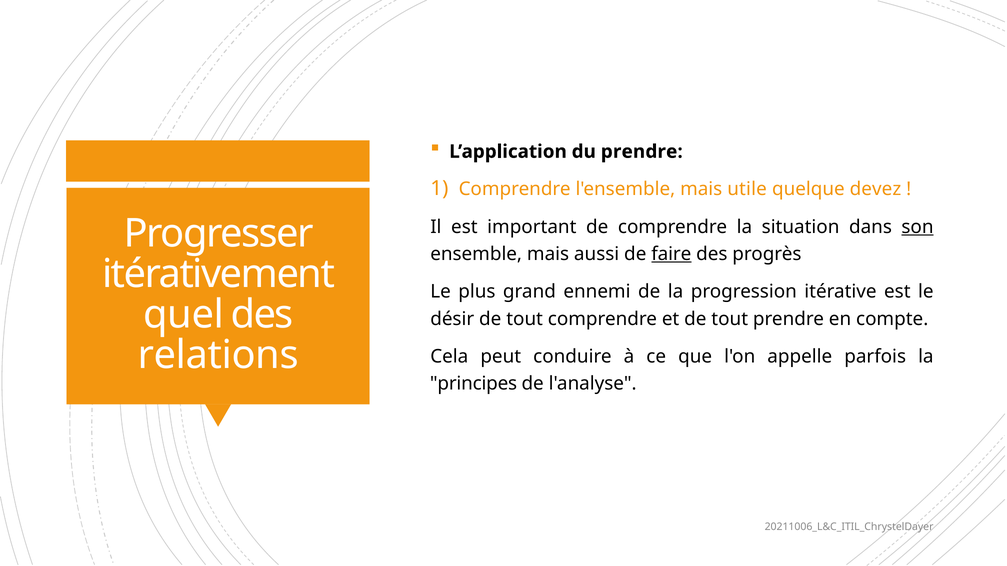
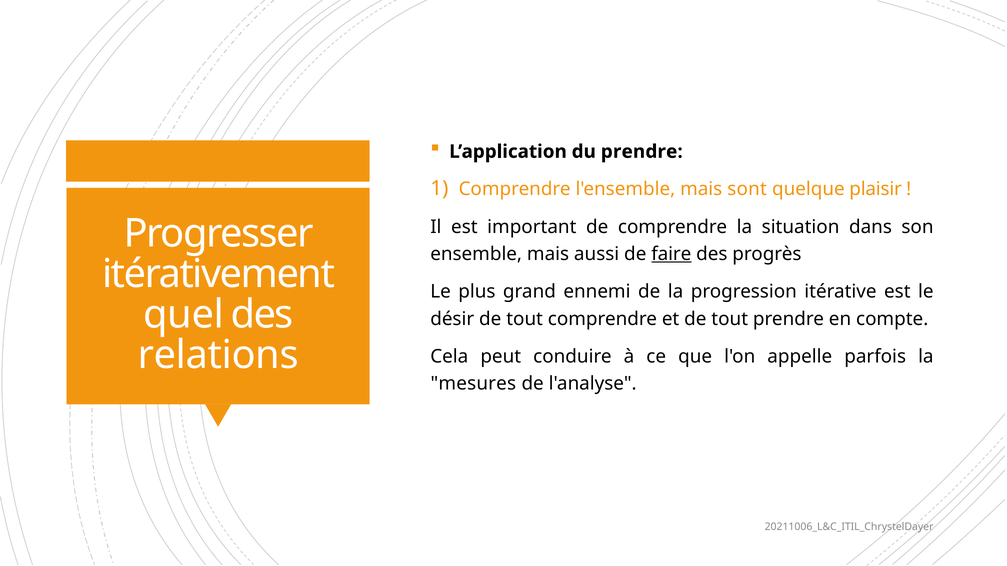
utile: utile -> sont
devez: devez -> plaisir
son underline: present -> none
principes: principes -> mesures
